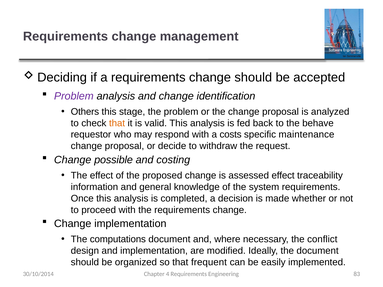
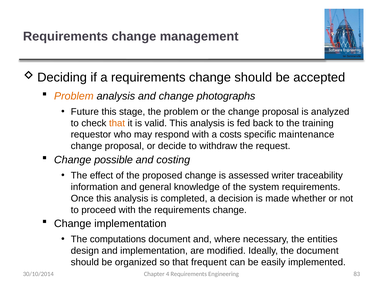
Problem at (74, 96) colour: purple -> orange
identification: identification -> photographs
Others: Others -> Future
behave: behave -> training
assessed effect: effect -> writer
conflict: conflict -> entities
